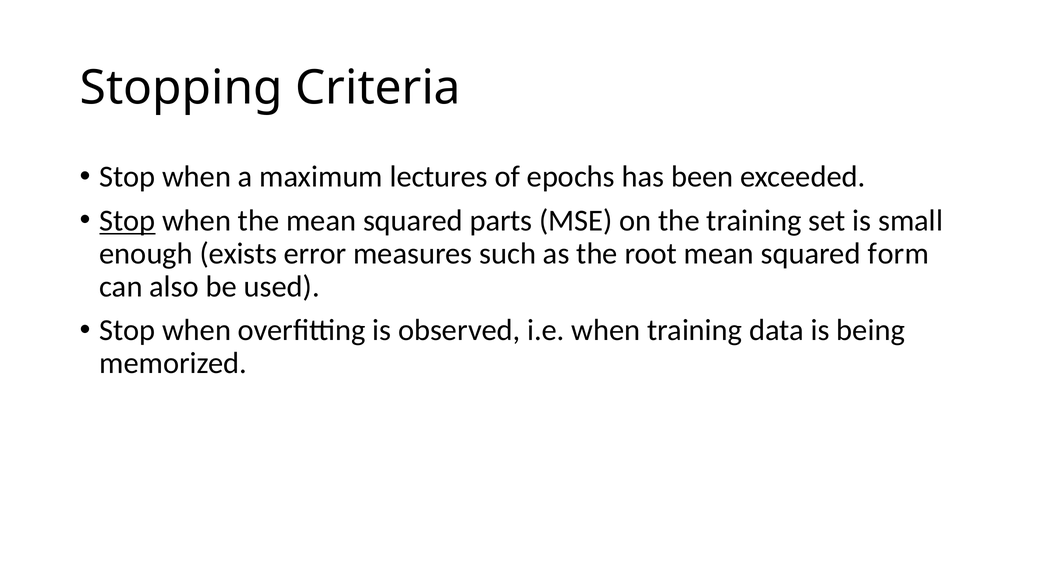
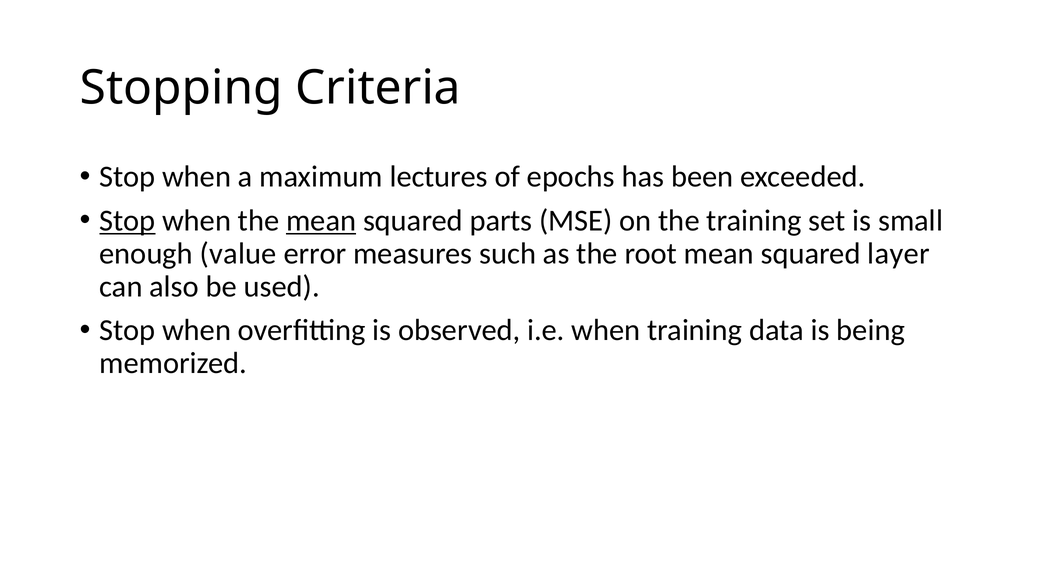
mean at (321, 221) underline: none -> present
exists: exists -> value
form: form -> layer
